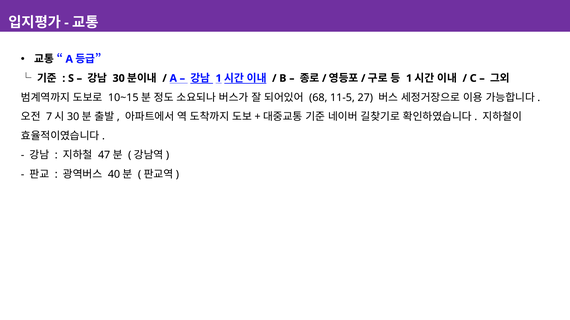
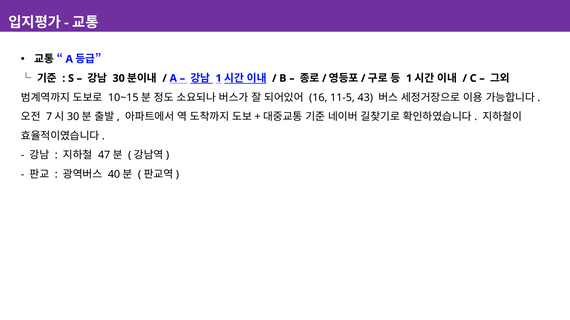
68: 68 -> 16
27: 27 -> 43
